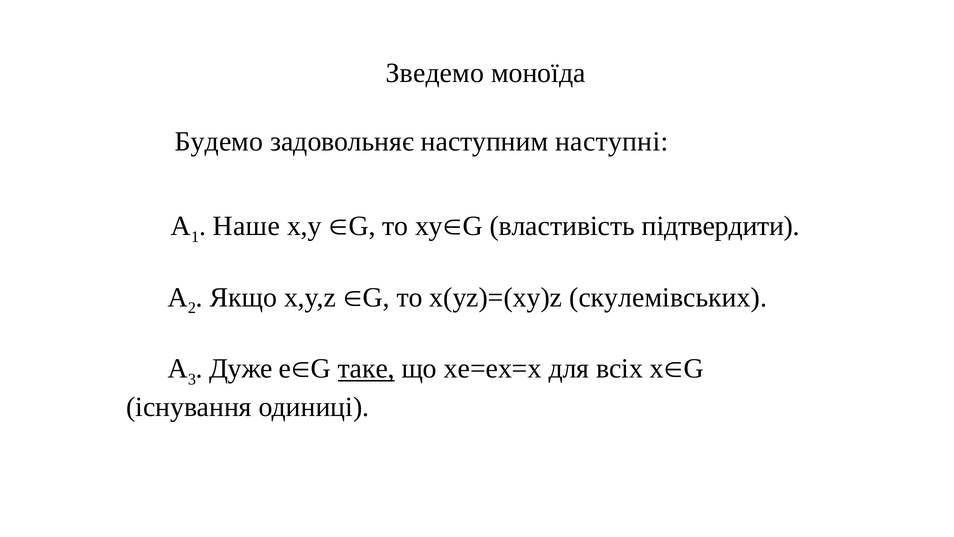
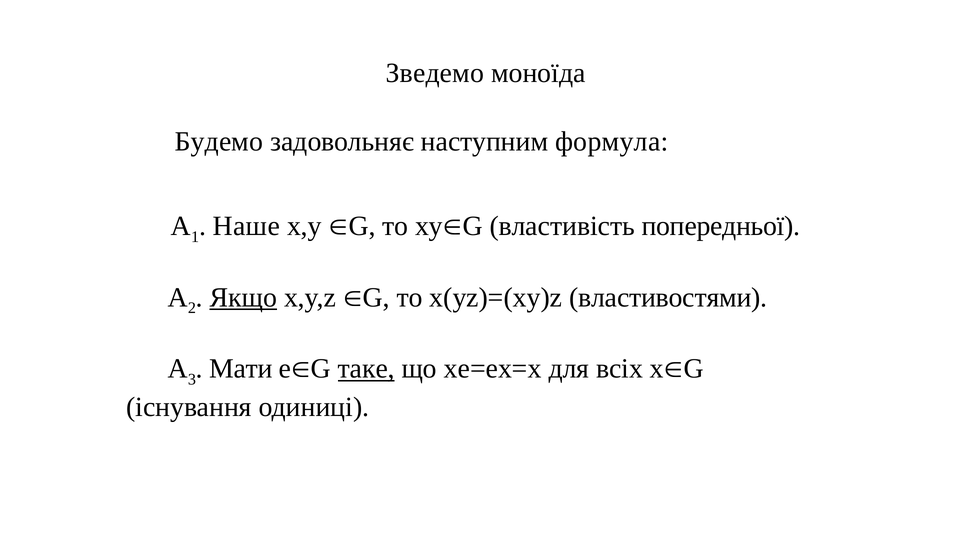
наступні: наступні -> формула
підтвердити: підтвердити -> попередньої
Якщо underline: none -> present
скулемівських: скулемівських -> властивостями
Дуже: Дуже -> Мати
